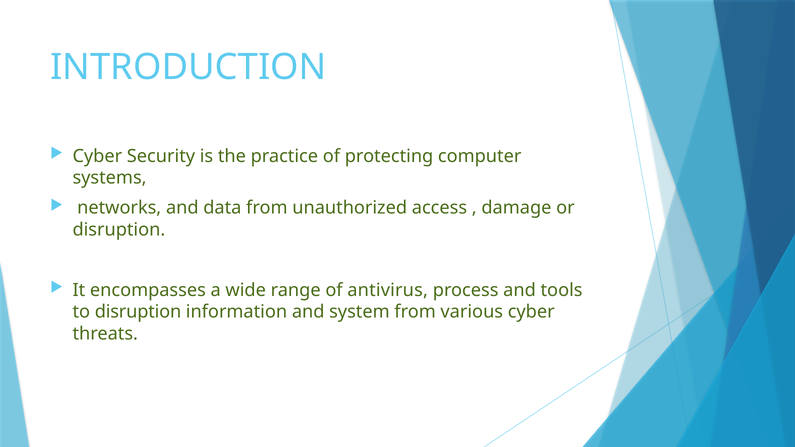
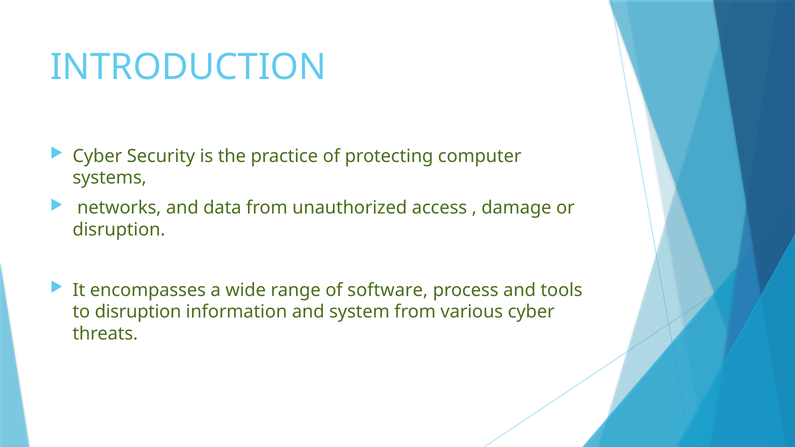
antivirus: antivirus -> software
